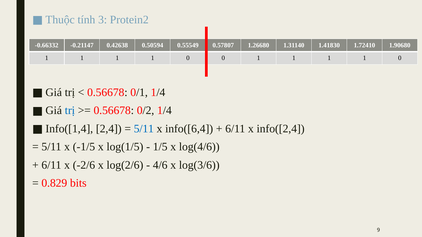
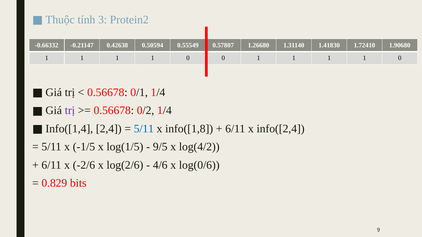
trị at (70, 111) colour: blue -> purple
info([6,4: info([6,4 -> info([1,8
1/5: 1/5 -> 9/5
log(4/6: log(4/6 -> log(4/2
log(3/6: log(3/6 -> log(0/6
